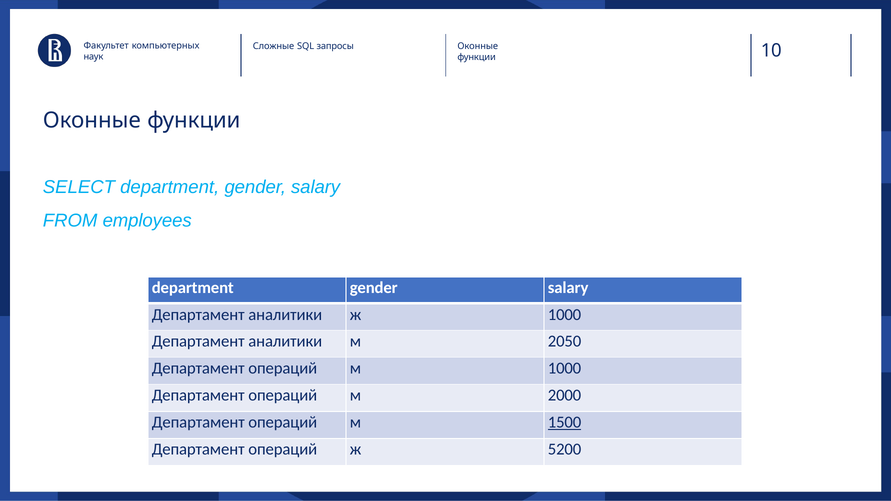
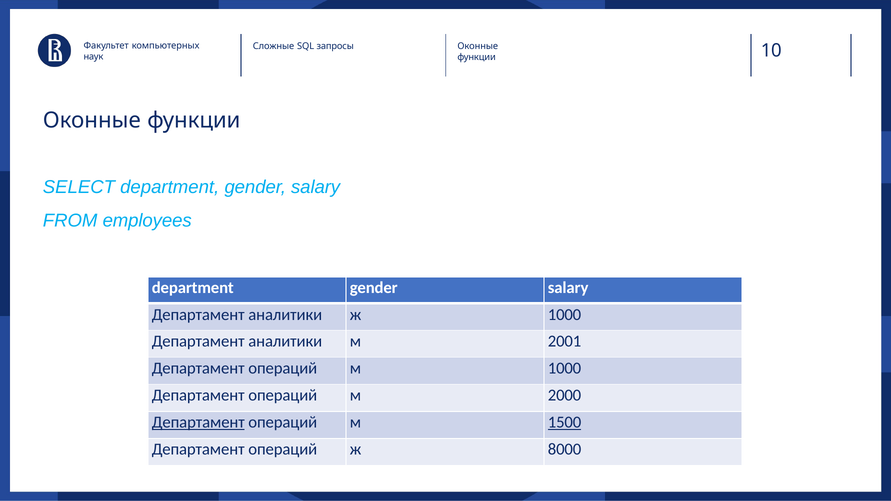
2050: 2050 -> 2001
Департамент at (198, 422) underline: none -> present
5200: 5200 -> 8000
